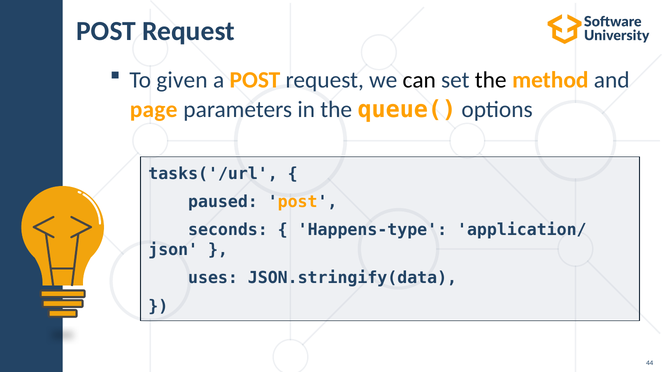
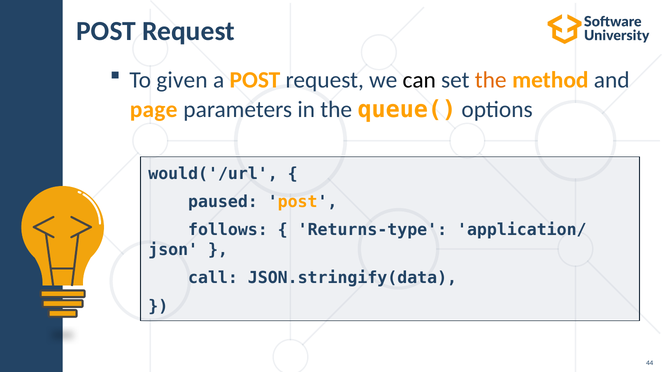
the at (491, 80) colour: black -> orange
tasks('/url: tasks('/url -> would('/url
seconds: seconds -> follows
Happens-type: Happens-type -> Returns-type
uses: uses -> call
